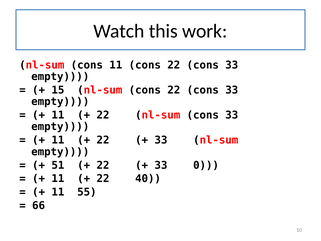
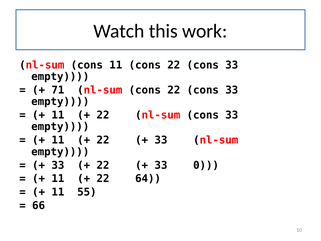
15: 15 -> 71
51 at (58, 165): 51 -> 33
40: 40 -> 64
